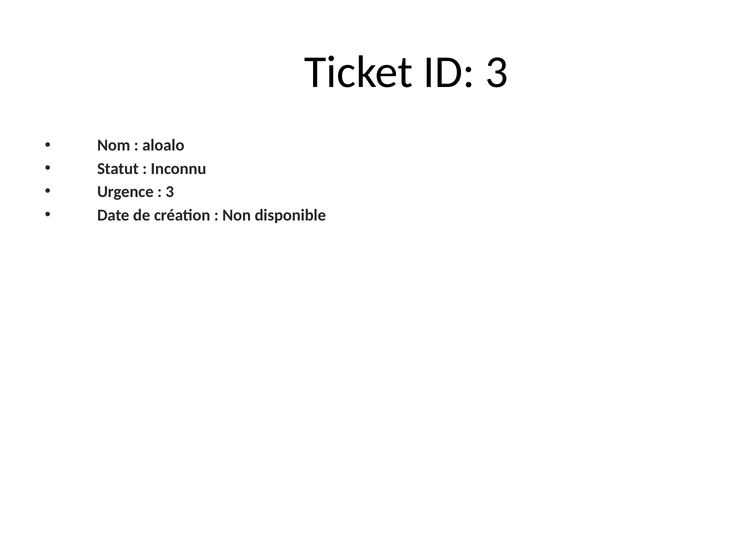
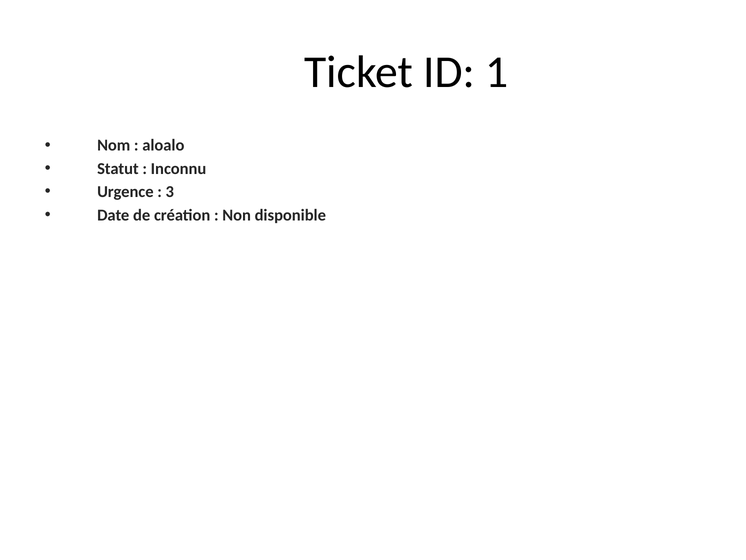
ID 3: 3 -> 1
